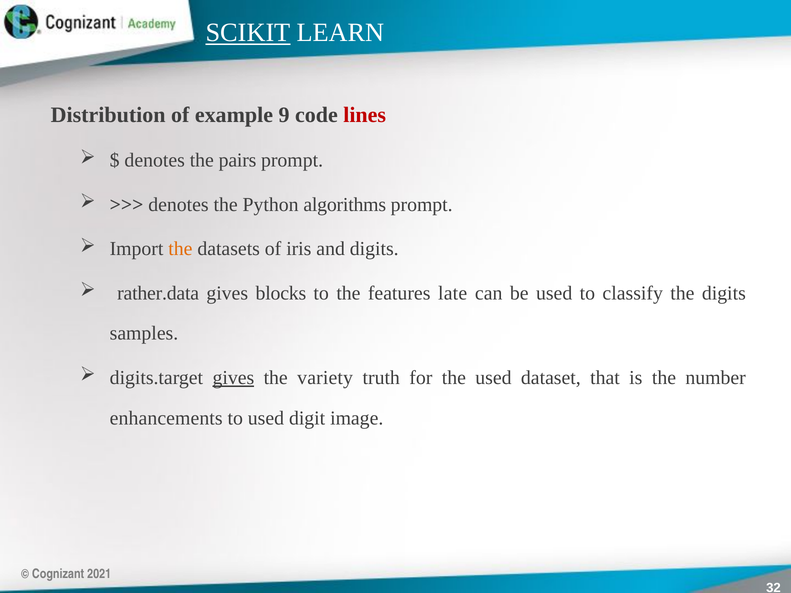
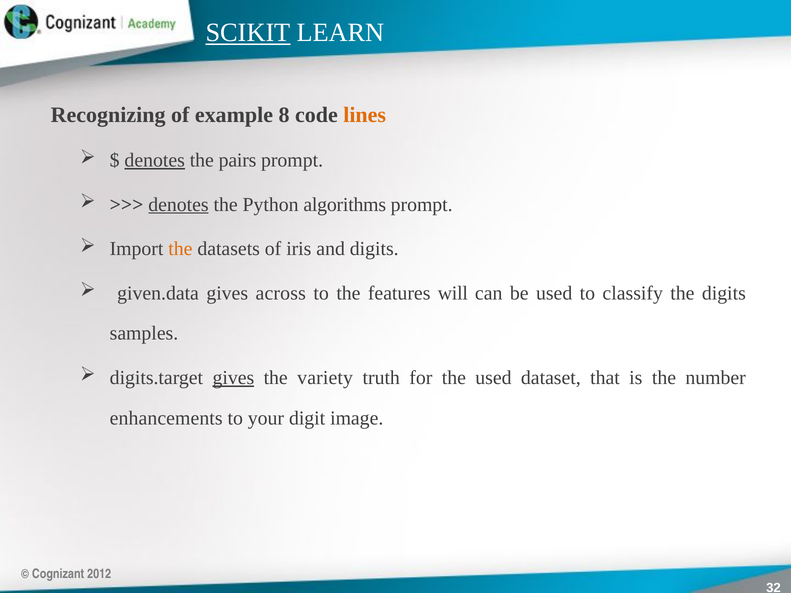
Distribution: Distribution -> Recognizing
9: 9 -> 8
lines colour: red -> orange
denotes at (155, 160) underline: none -> present
denotes at (178, 205) underline: none -> present
rather.data: rather.data -> given.data
blocks: blocks -> across
late: late -> will
to used: used -> your
2021: 2021 -> 2012
